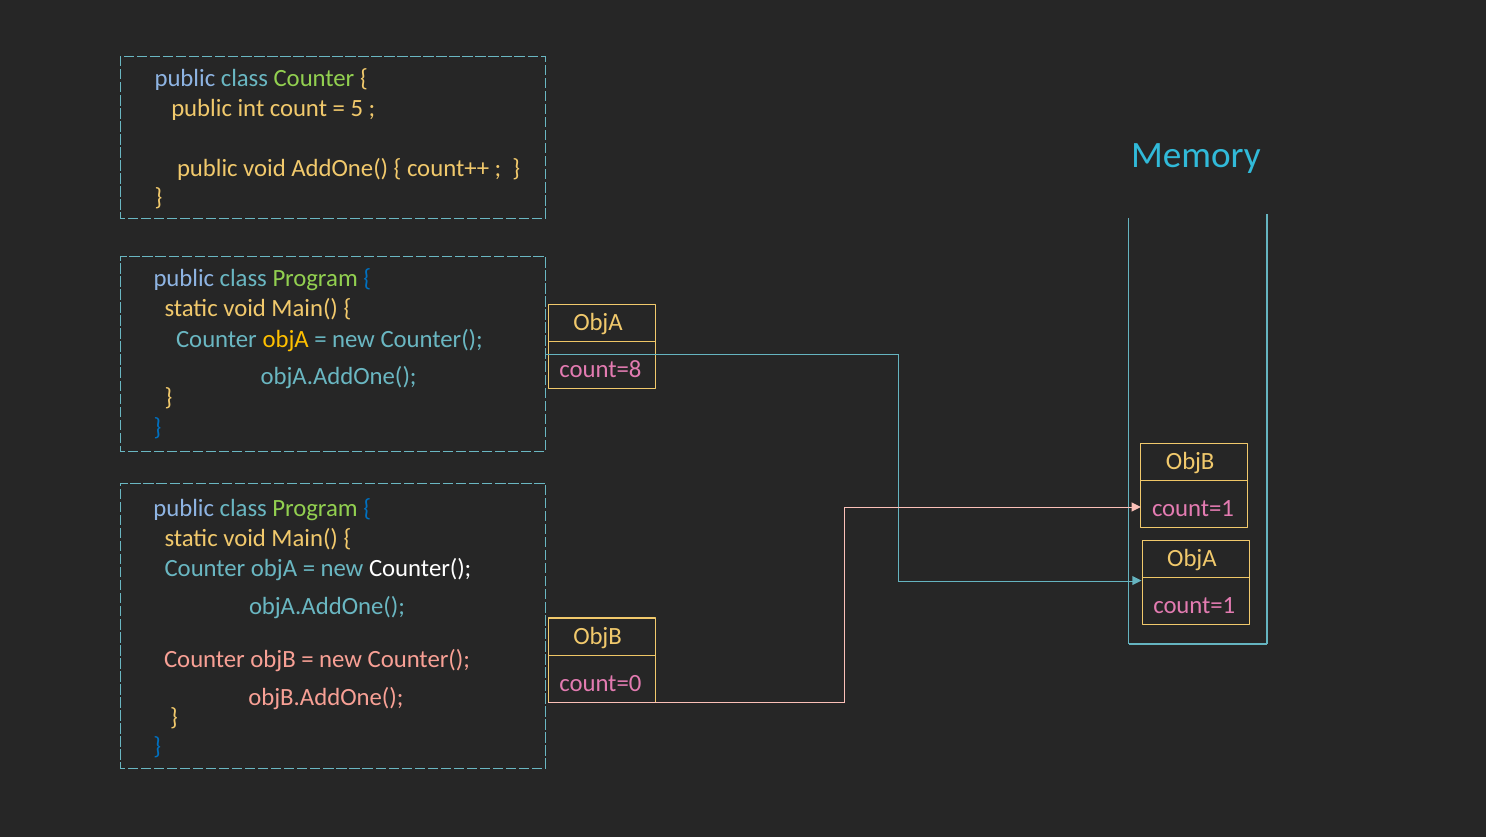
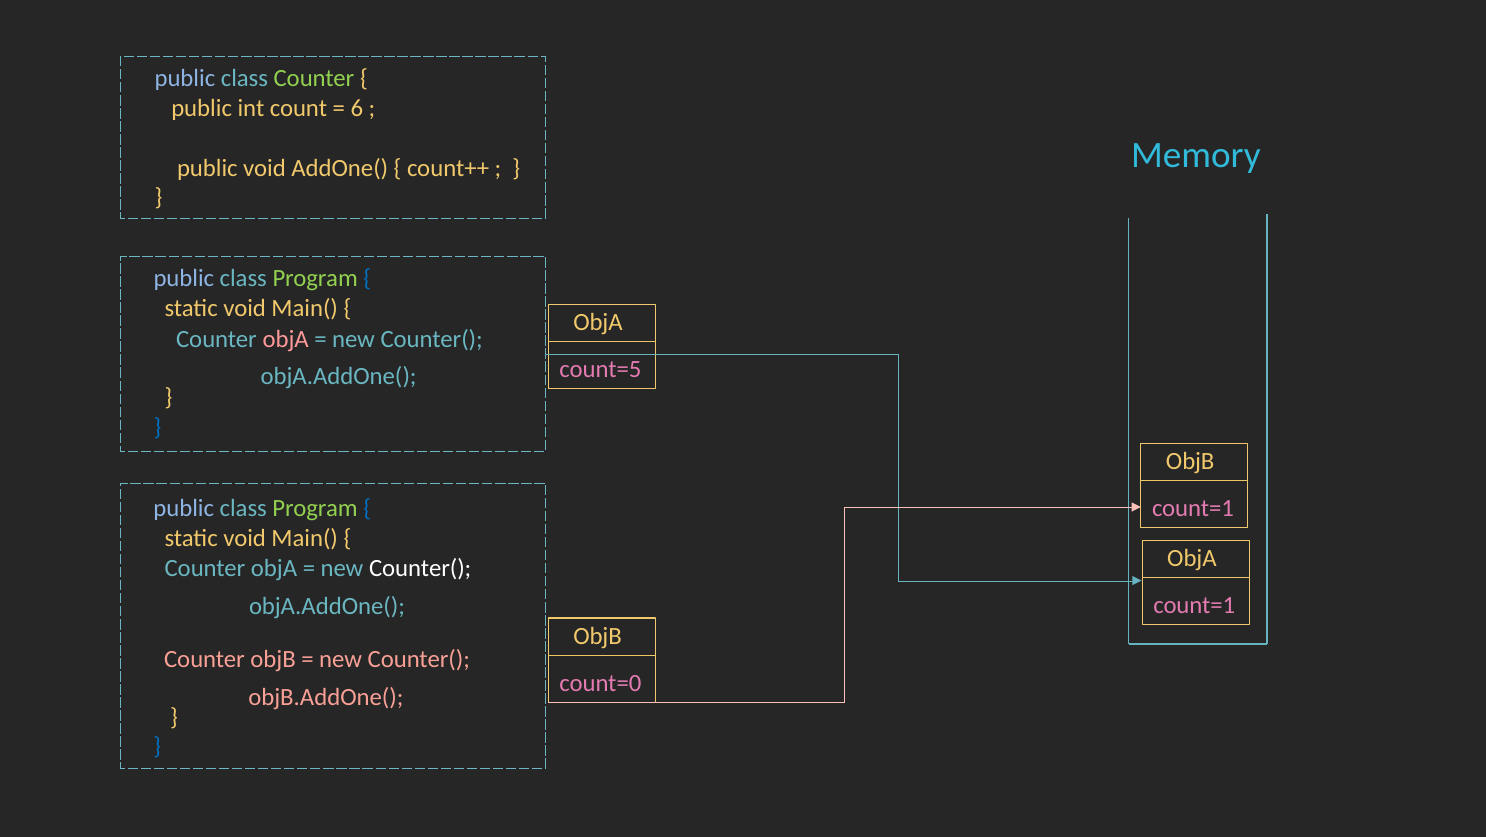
5: 5 -> 6
objA at (286, 339) colour: yellow -> pink
count=8: count=8 -> count=5
